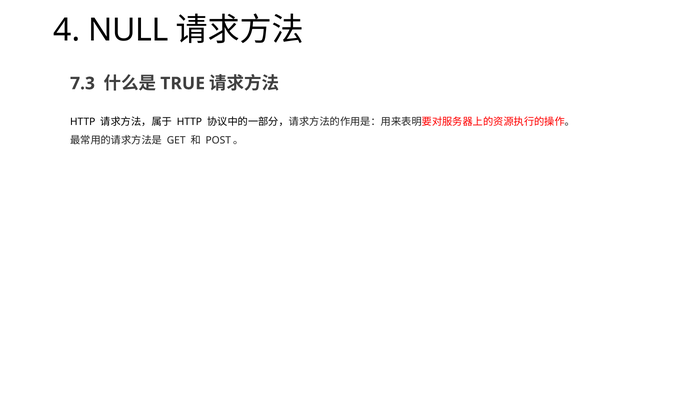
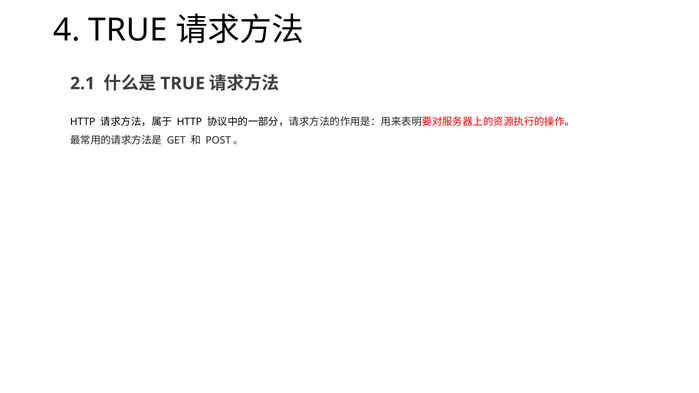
4 NULL: NULL -> TRUE
7.3: 7.3 -> 2.1
